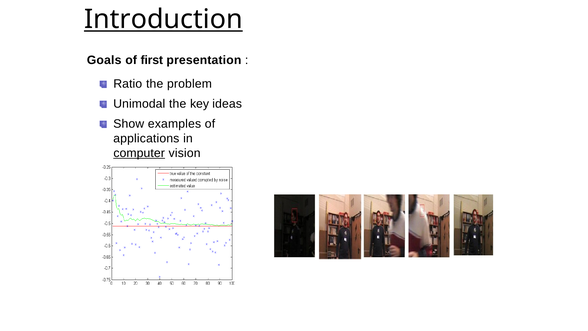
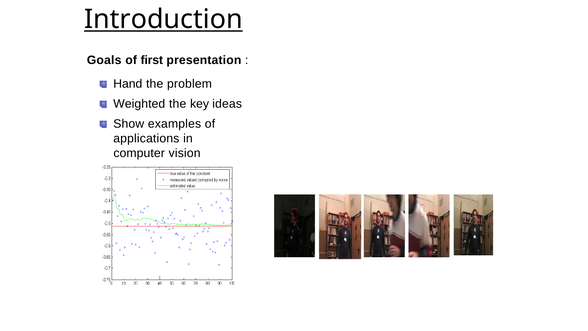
Ratio: Ratio -> Hand
Unimodal: Unimodal -> Weighted
computer underline: present -> none
